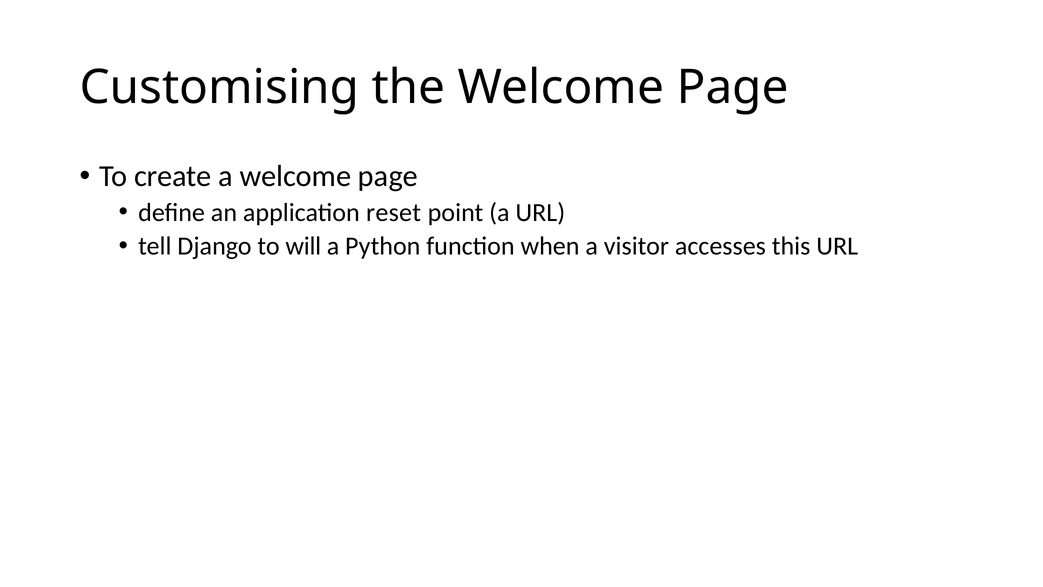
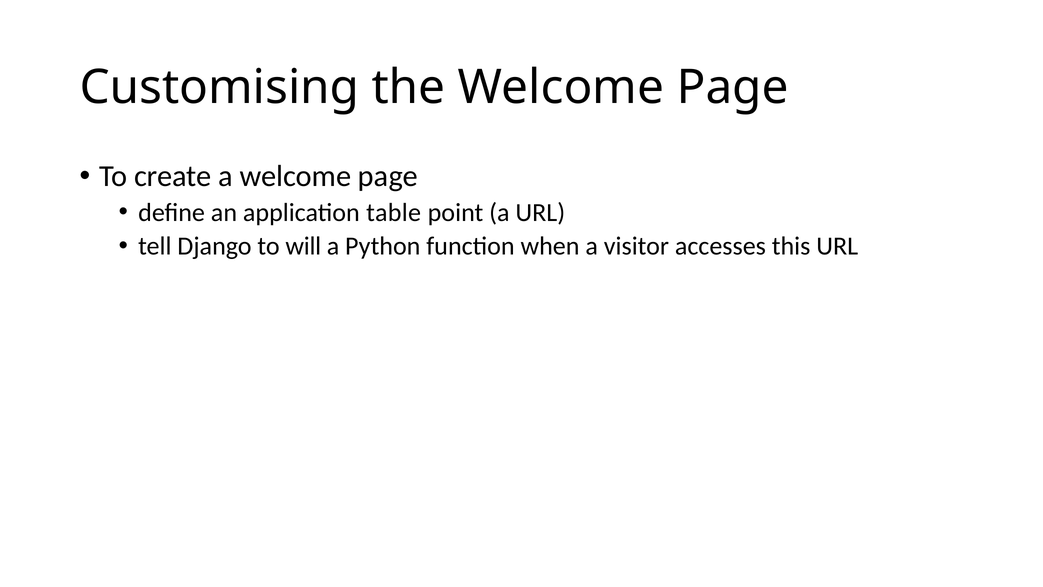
reset: reset -> table
